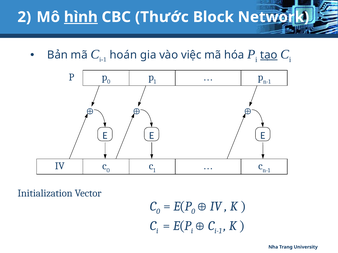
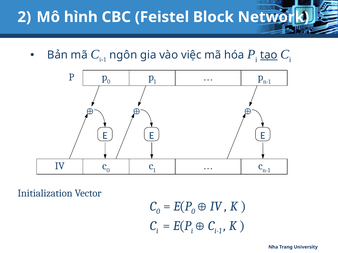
hình underline: present -> none
Thước: Thước -> Feistel
hoán: hoán -> ngôn
